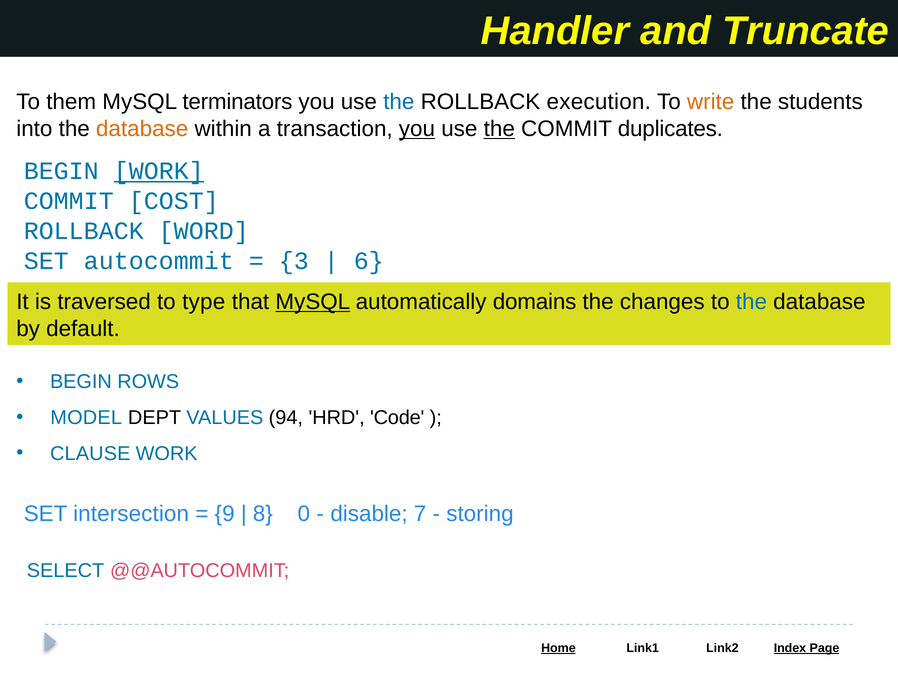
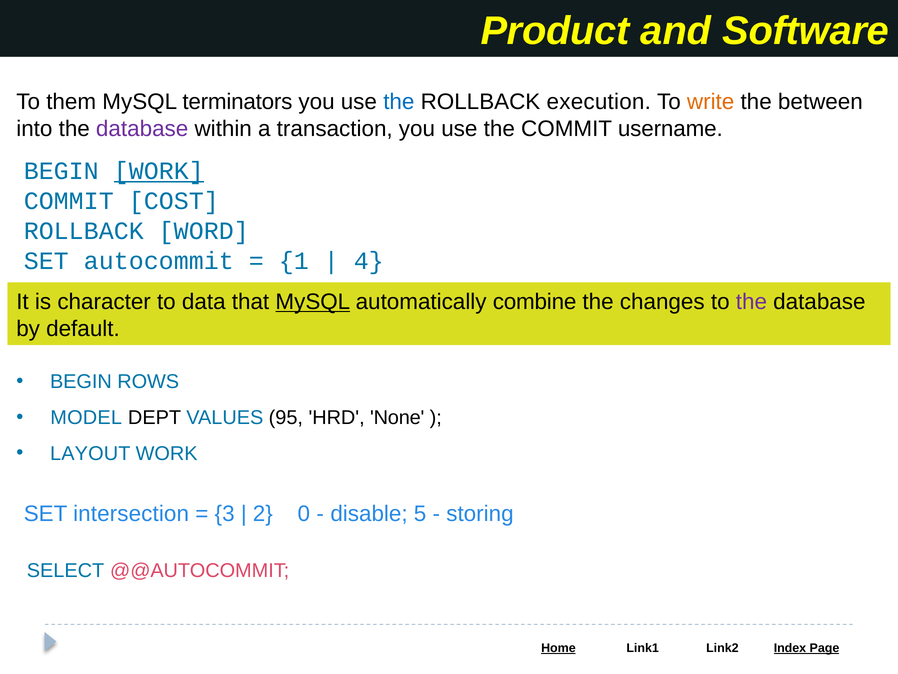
Handler: Handler -> Product
Truncate: Truncate -> Software
students: students -> between
database at (142, 129) colour: orange -> purple
you at (417, 129) underline: present -> none
the at (499, 129) underline: present -> none
duplicates: duplicates -> username
3: 3 -> 1
6: 6 -> 4
traversed: traversed -> character
type: type -> data
domains: domains -> combine
the at (751, 302) colour: blue -> purple
94: 94 -> 95
Code: Code -> None
CLAUSE: CLAUSE -> LAYOUT
9: 9 -> 3
8: 8 -> 2
7: 7 -> 5
